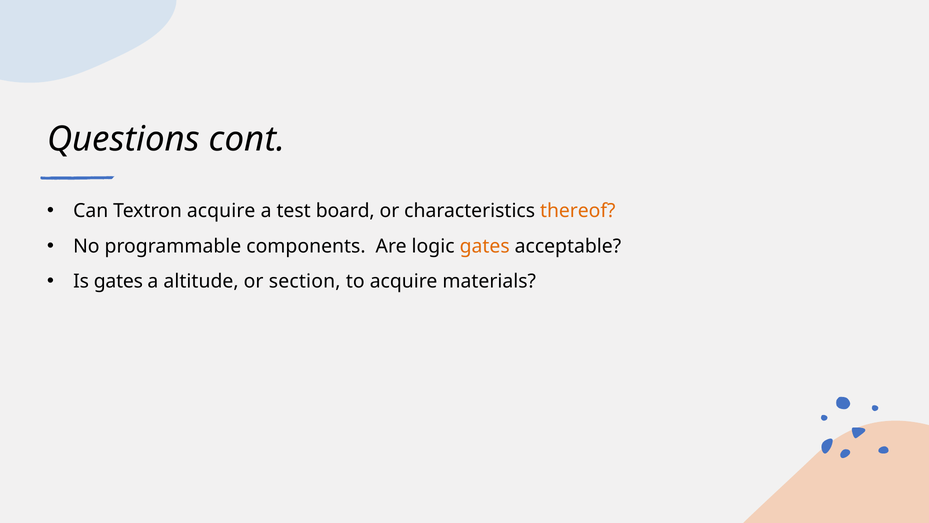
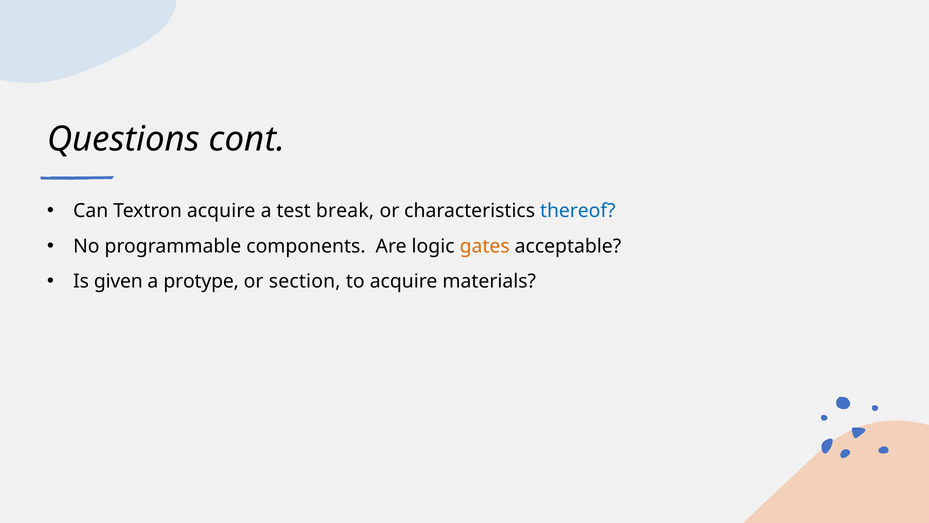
board: board -> break
thereof colour: orange -> blue
Is gates: gates -> given
altitude: altitude -> protype
